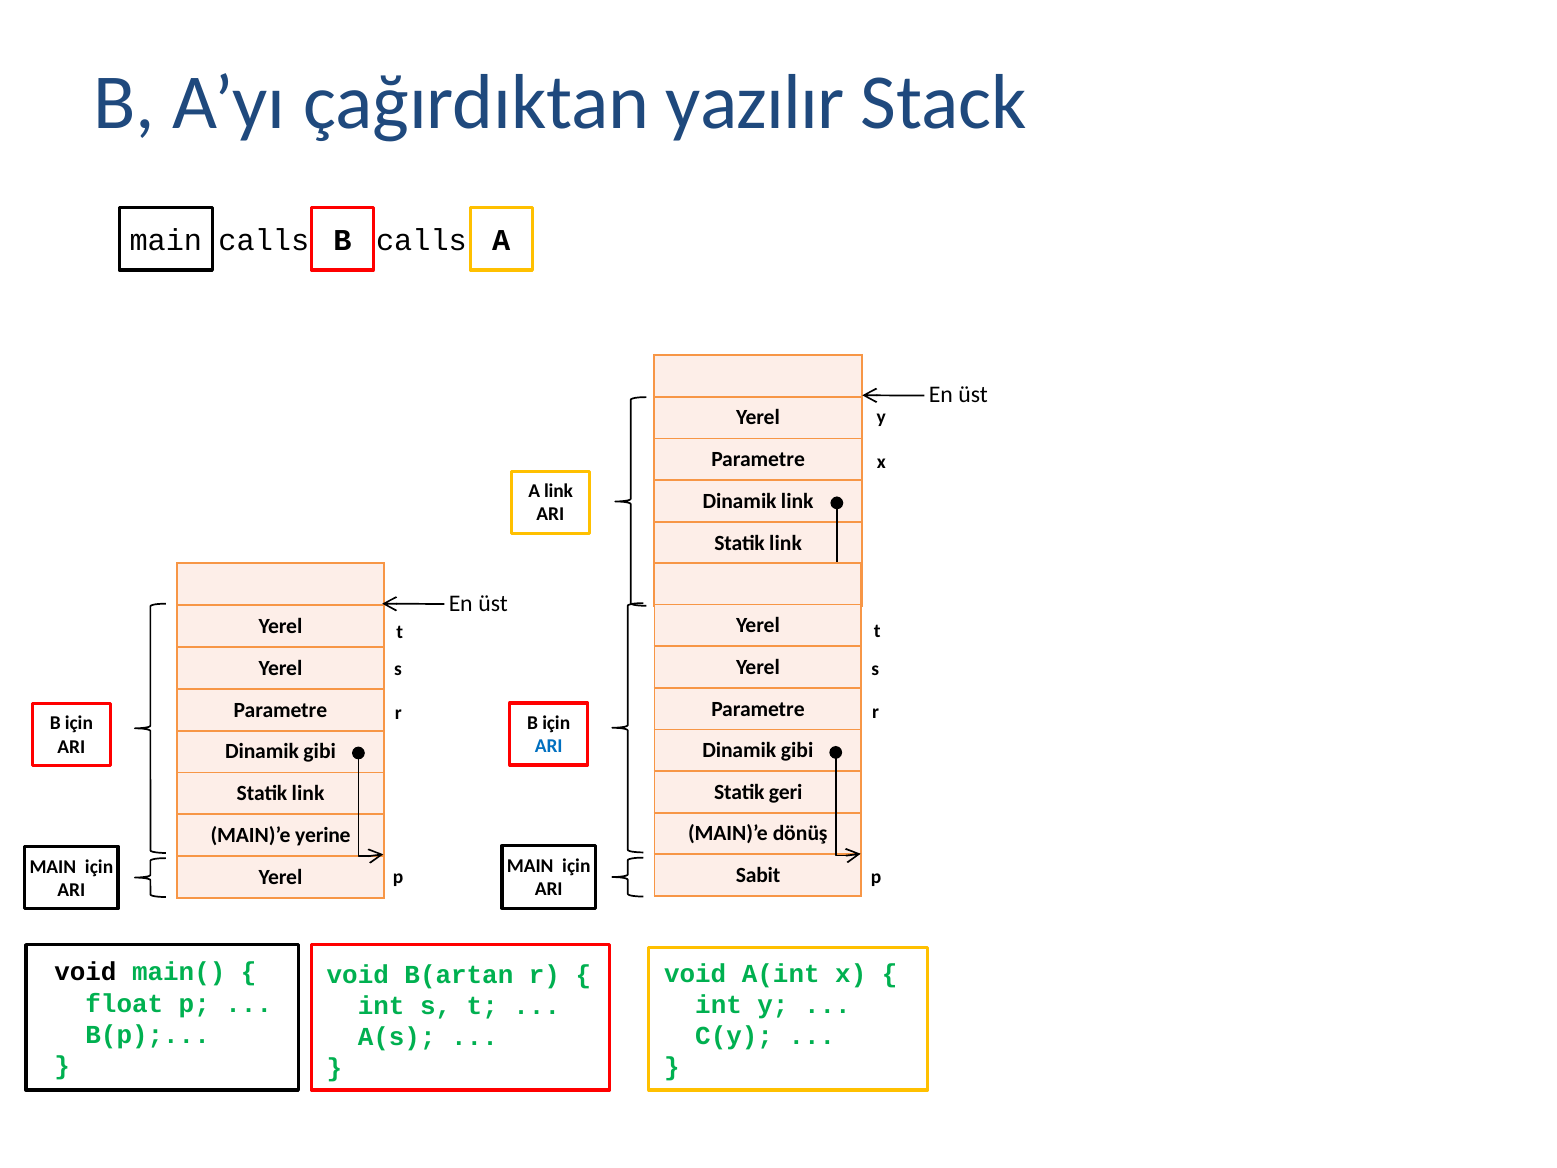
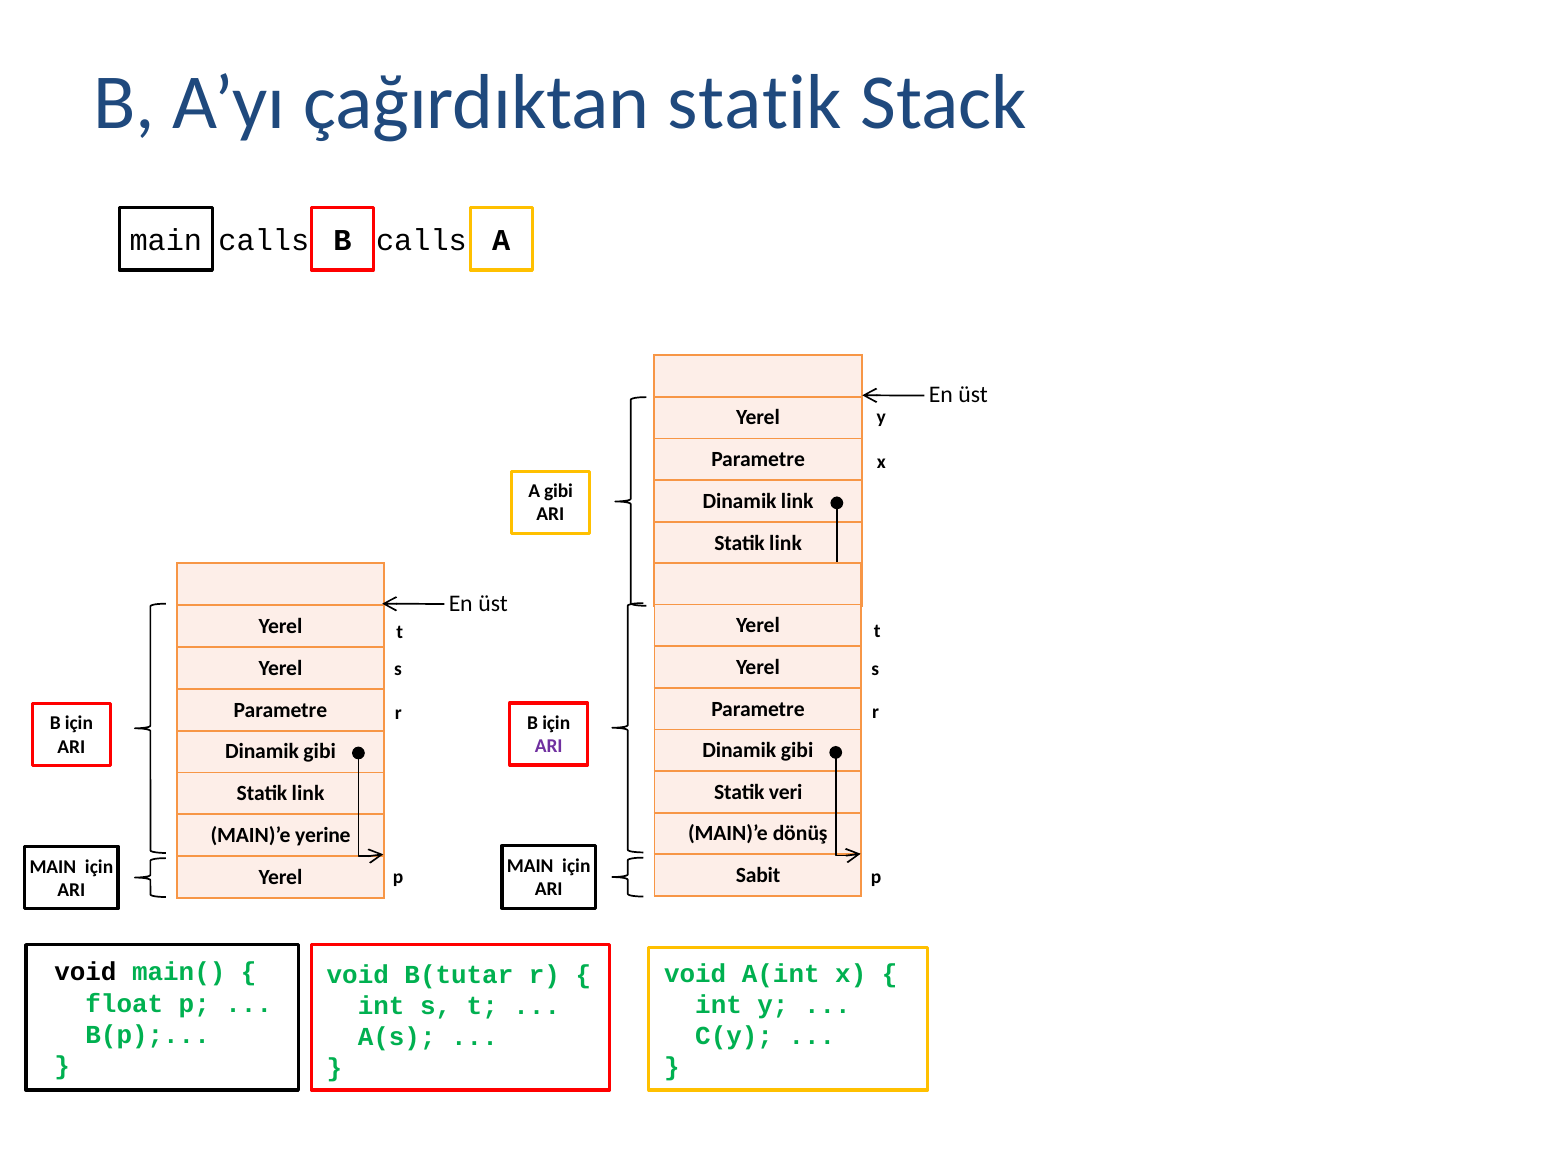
çağırdıktan yazılır: yazılır -> statik
A link: link -> gibi
ARI at (549, 746) colour: blue -> purple
geri: geri -> veri
B(artan: B(artan -> B(tutar
